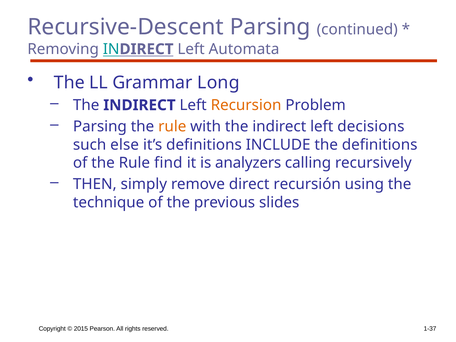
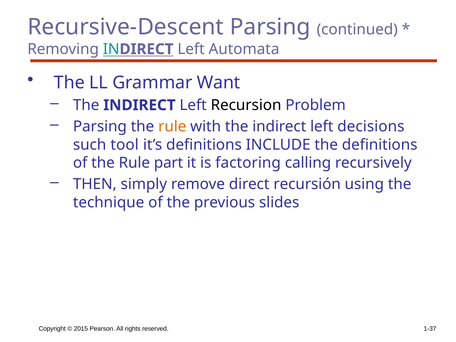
Long: Long -> Want
Recursion colour: orange -> black
else: else -> tool
find: find -> part
analyzers: analyzers -> factoring
